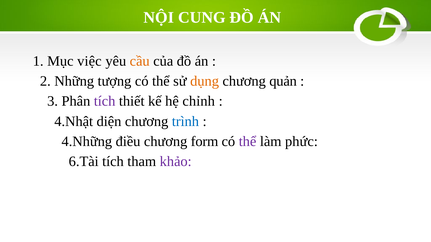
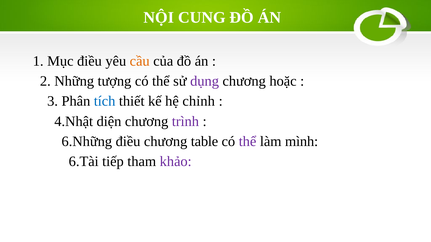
Mục việc: việc -> điều
dụng colour: orange -> purple
quản: quản -> hoặc
tích at (105, 101) colour: purple -> blue
trình colour: blue -> purple
4.Những: 4.Những -> 6.Những
form: form -> table
phức: phức -> mình
6.Tài tích: tích -> tiếp
